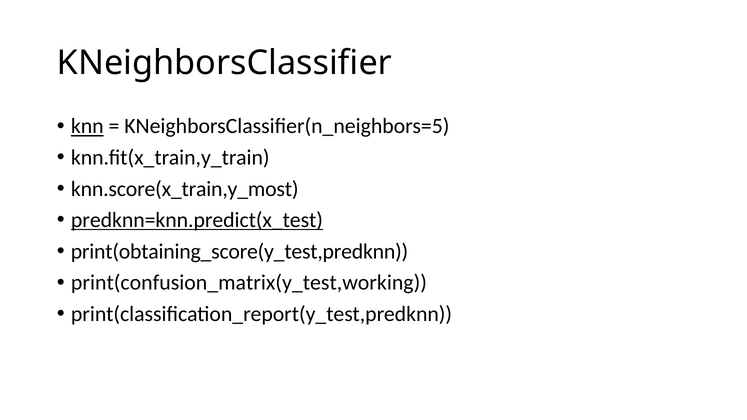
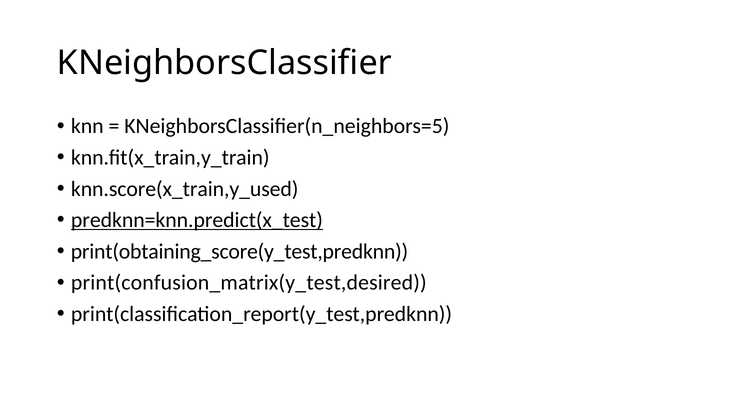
knn underline: present -> none
knn.score(x_train,y_most: knn.score(x_train,y_most -> knn.score(x_train,y_used
print(confusion_matrix(y_test,working: print(confusion_matrix(y_test,working -> print(confusion_matrix(y_test,desired
